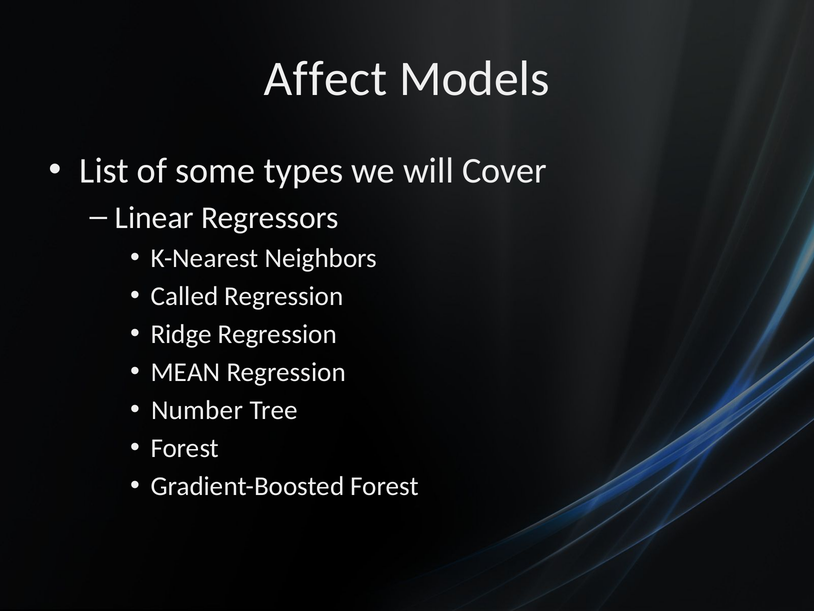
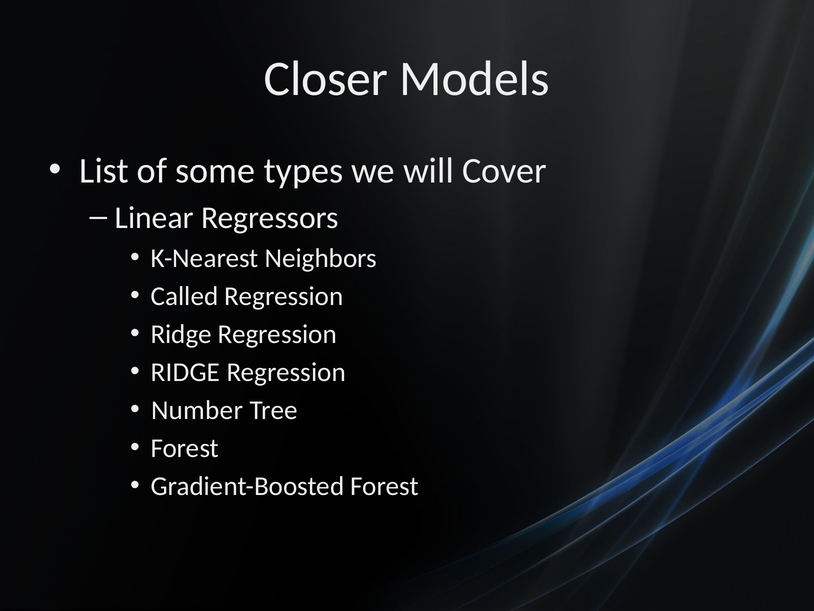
Affect: Affect -> Closer
MEAN at (186, 372): MEAN -> RIDGE
